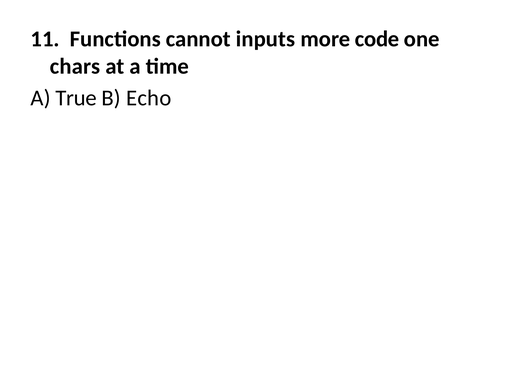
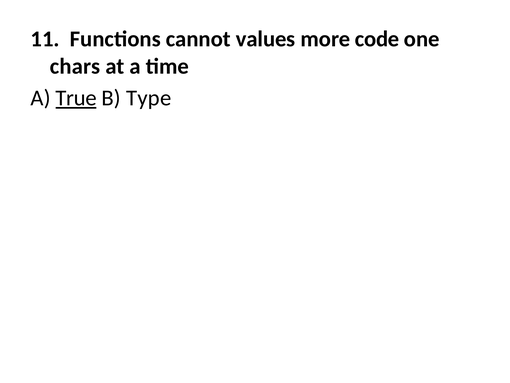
inputs: inputs -> values
True underline: none -> present
Echo: Echo -> Type
